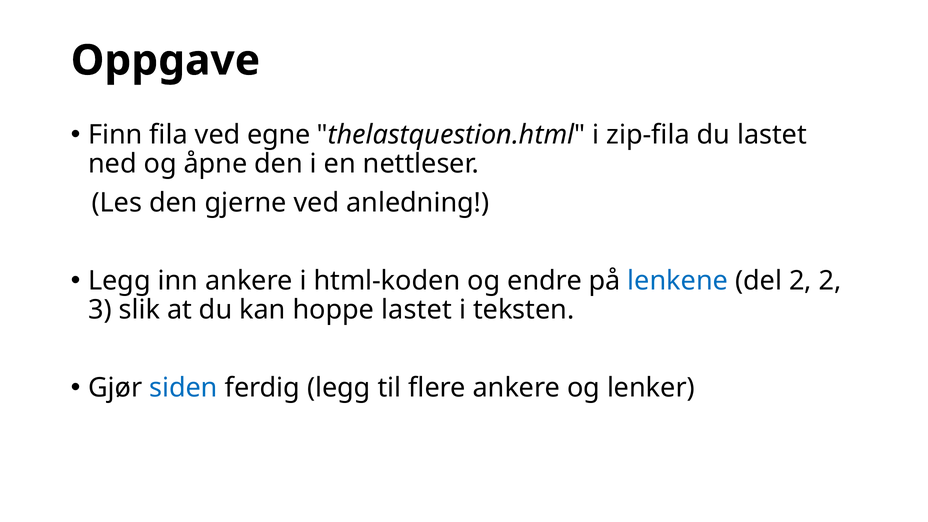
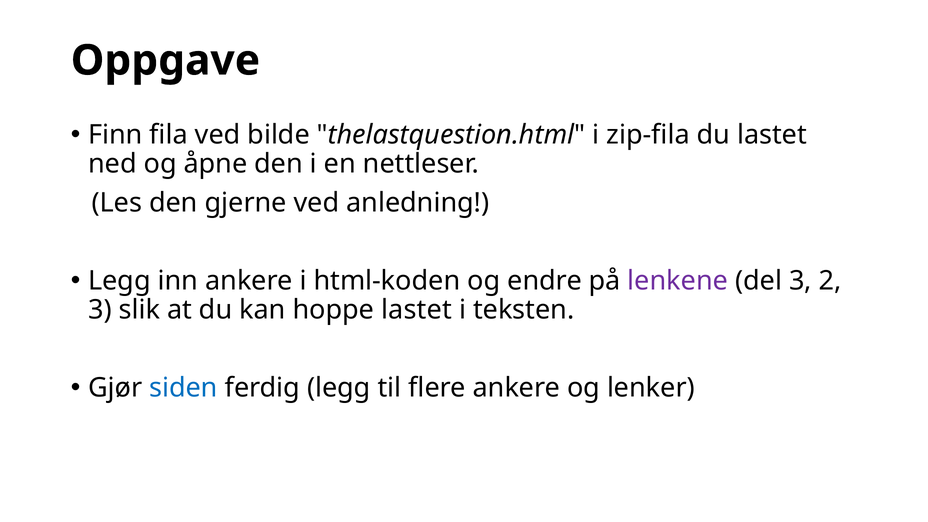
egne: egne -> bilde
lenkene colour: blue -> purple
del 2: 2 -> 3
